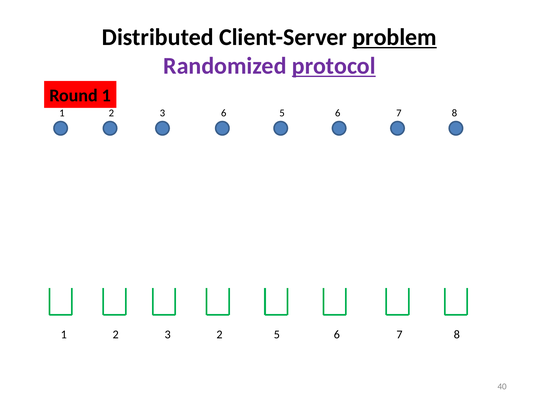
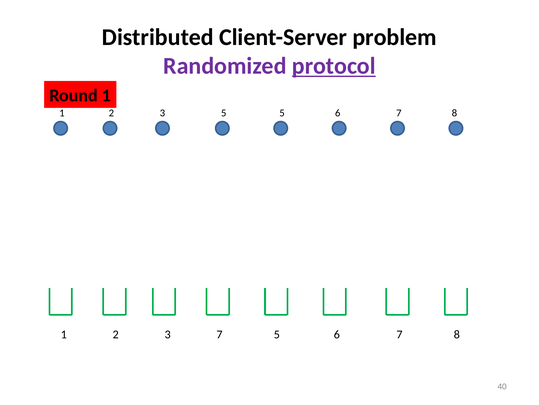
problem underline: present -> none
3 6: 6 -> 5
3 2: 2 -> 7
